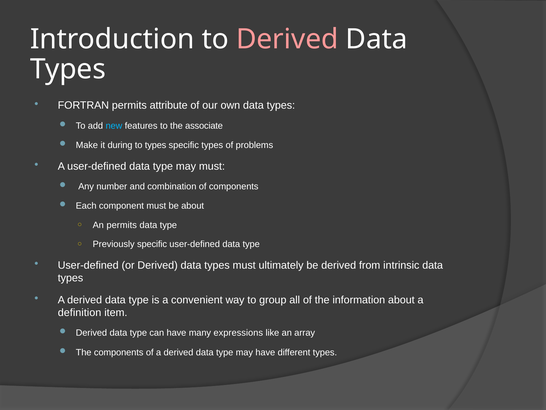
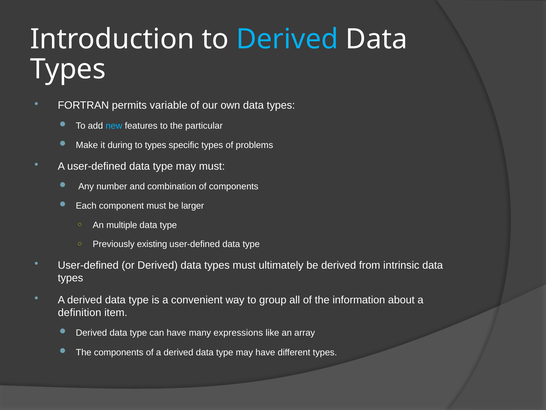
Derived at (287, 39) colour: pink -> light blue
attribute: attribute -> variable
associate: associate -> particular
be about: about -> larger
An permits: permits -> multiple
Previously specific: specific -> existing
